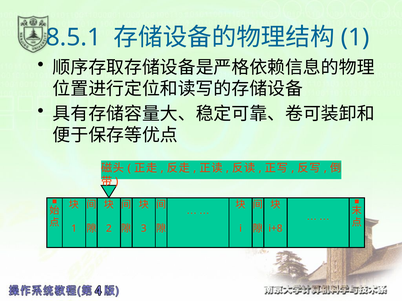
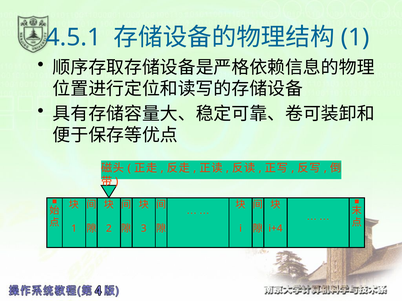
8.5.1: 8.5.1 -> 4.5.1
i+8: i+8 -> i+4
